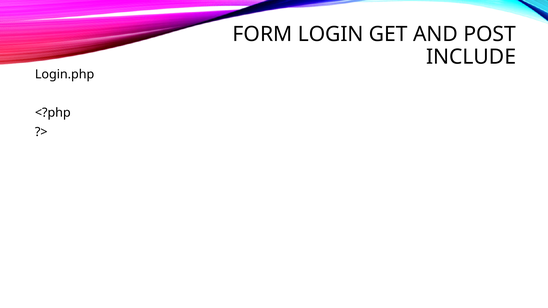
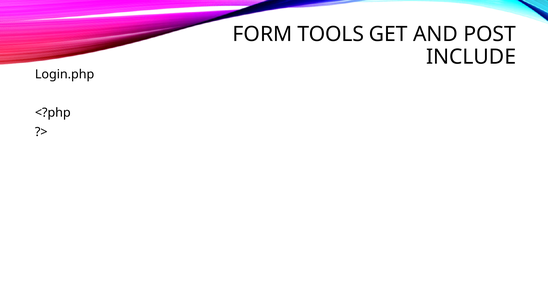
LOGIN: LOGIN -> TOOLS
